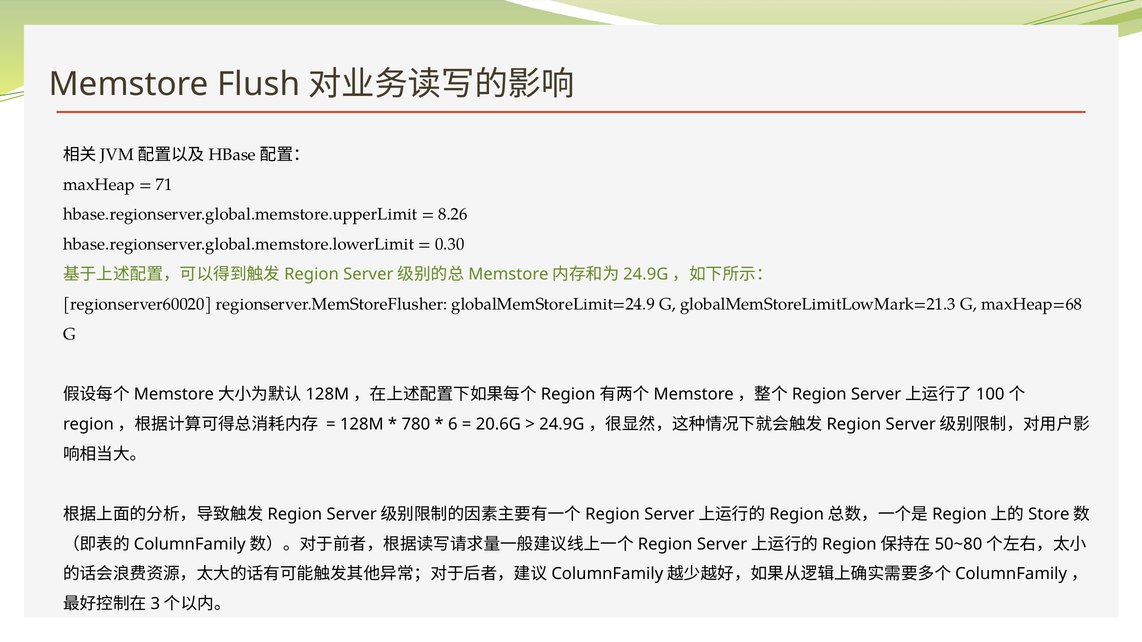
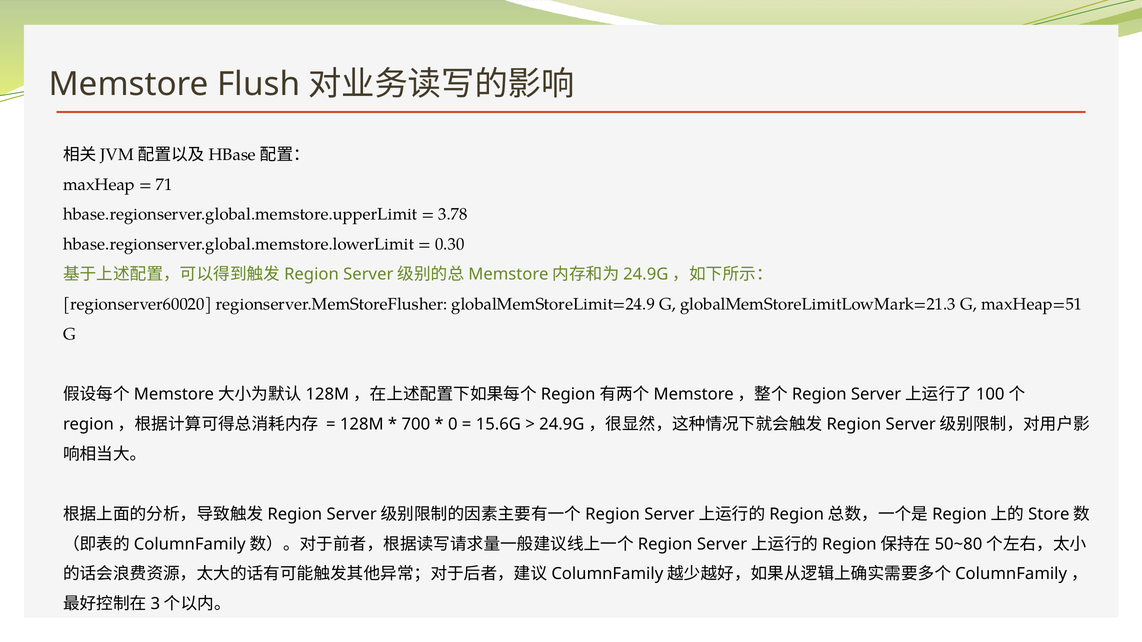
8.26: 8.26 -> 3.78
maxHeap=68: maxHeap=68 -> maxHeap=51
780: 780 -> 700
6: 6 -> 0
20.6G: 20.6G -> 15.6G
